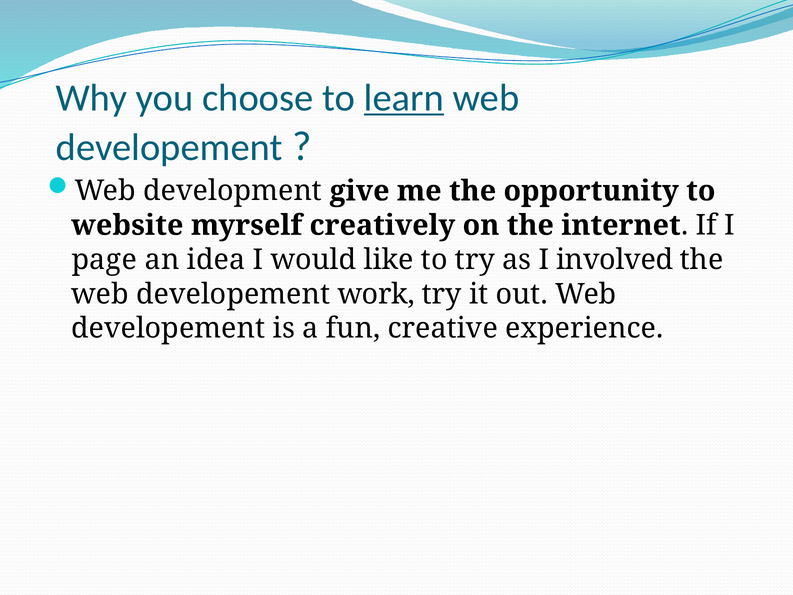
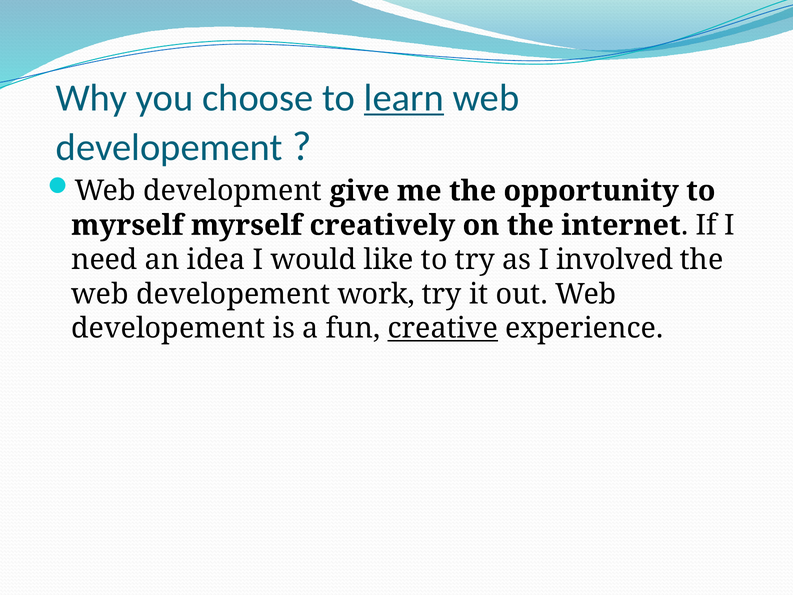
website at (127, 225): website -> myrself
page: page -> need
creative underline: none -> present
